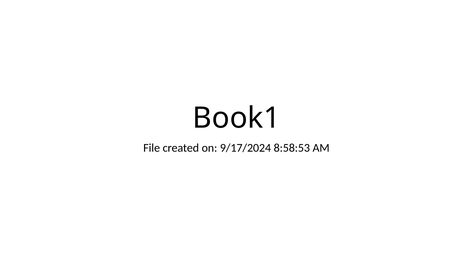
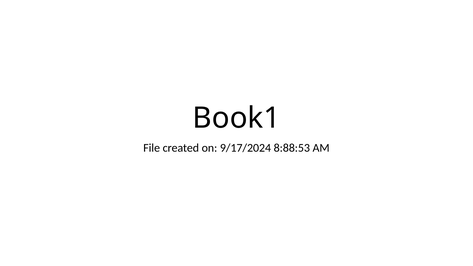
8:58:53: 8:58:53 -> 8:88:53
